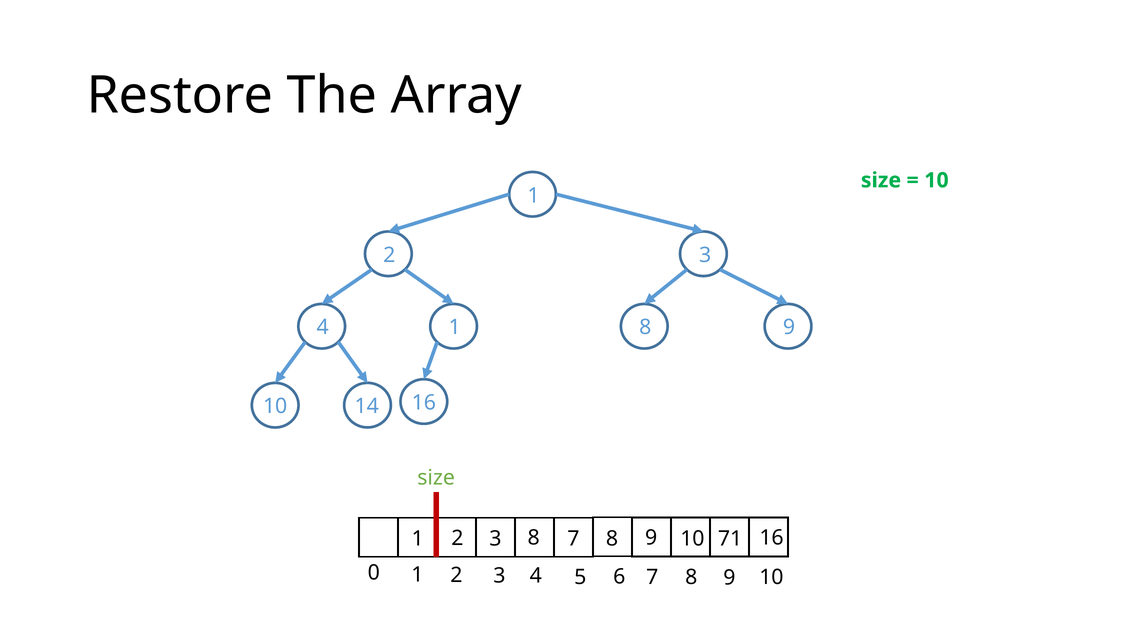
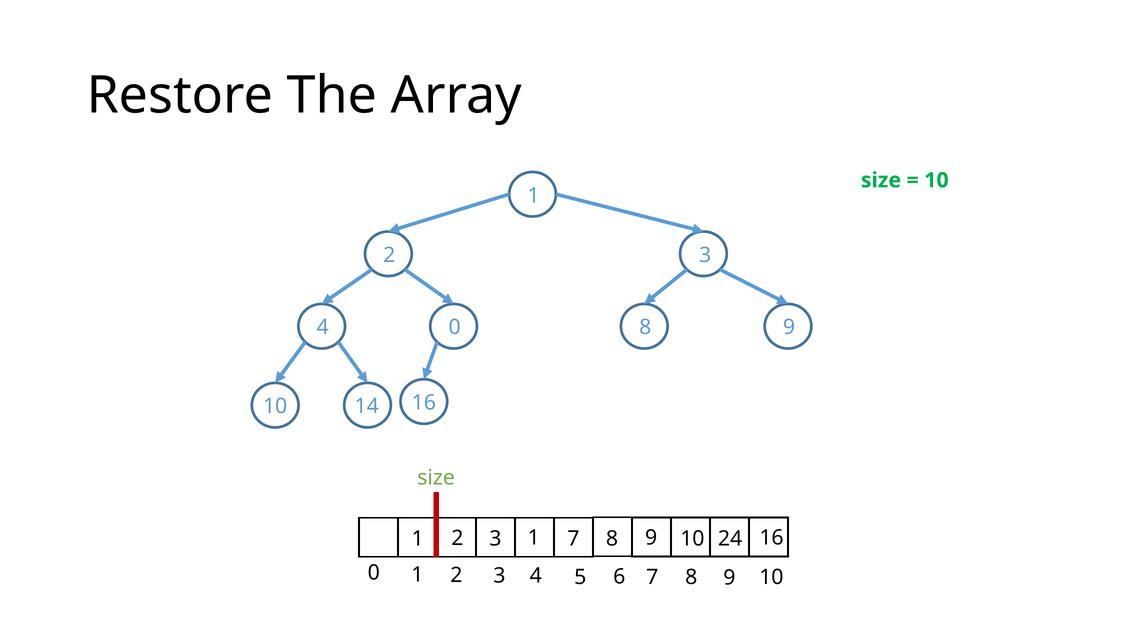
4 1: 1 -> 0
3 8: 8 -> 1
71: 71 -> 24
